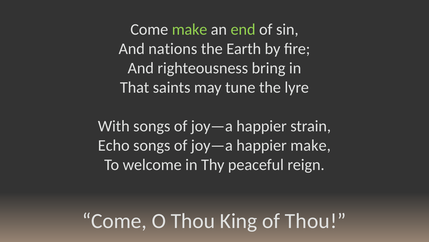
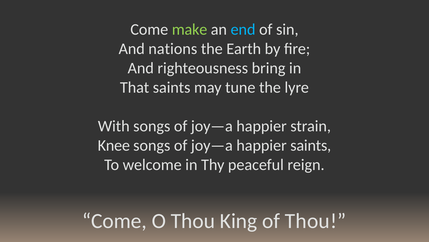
end colour: light green -> light blue
Echo: Echo -> Knee
happier make: make -> saints
